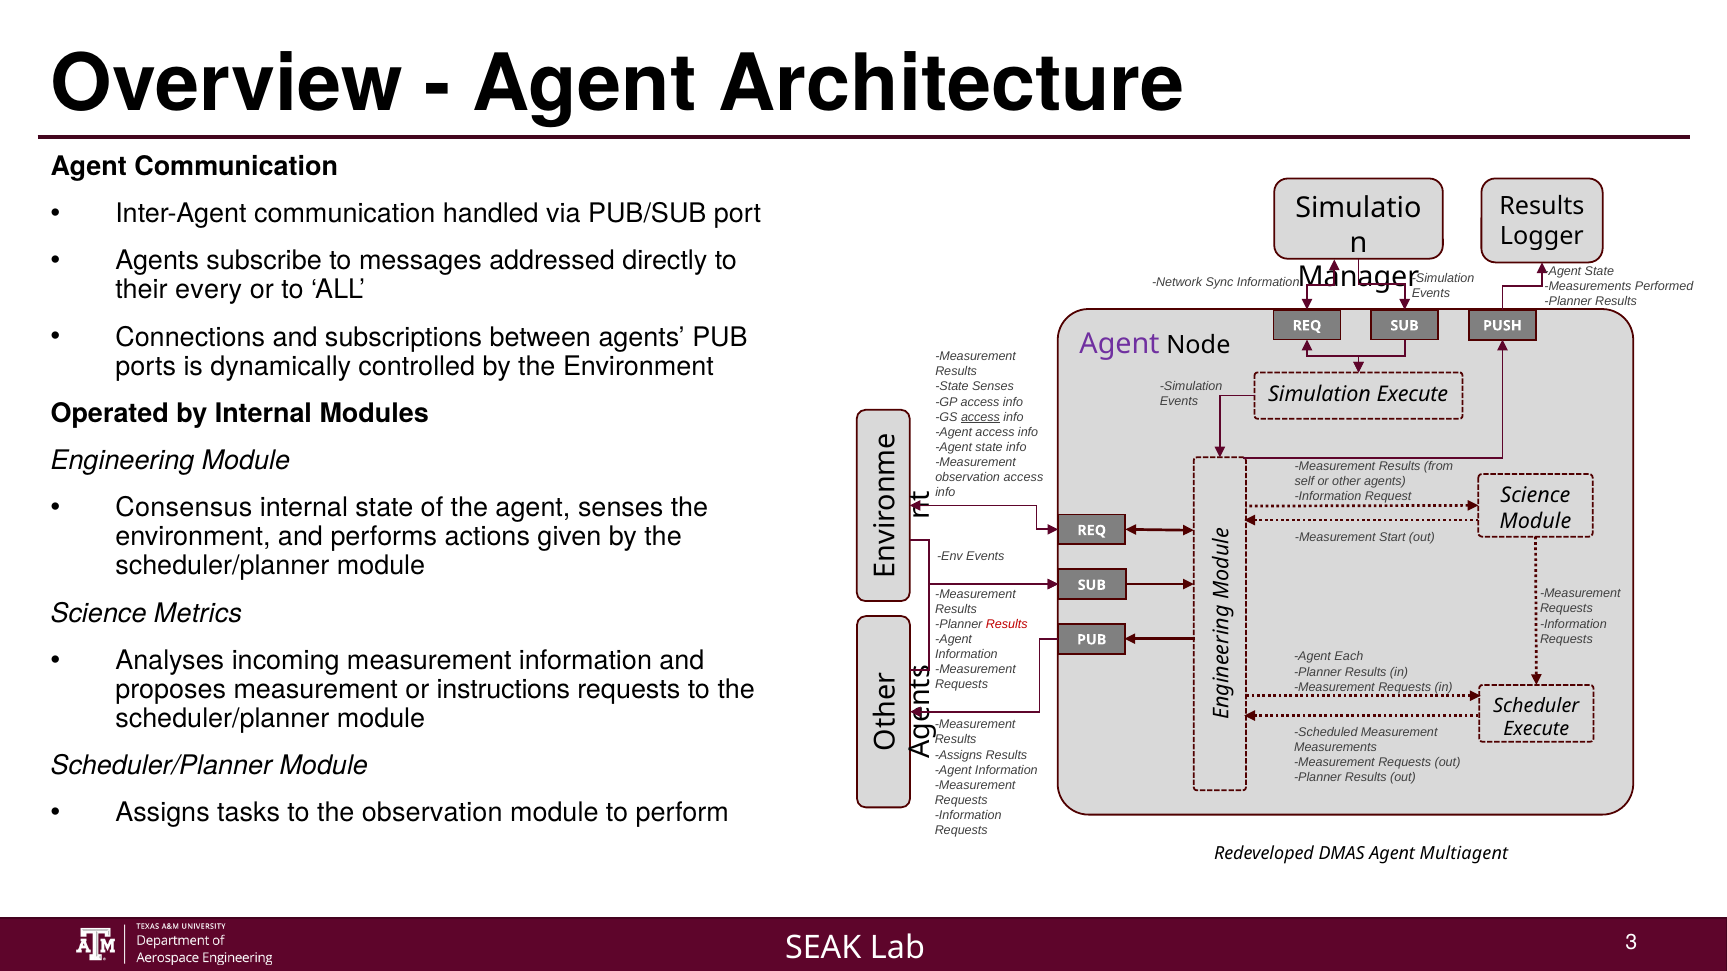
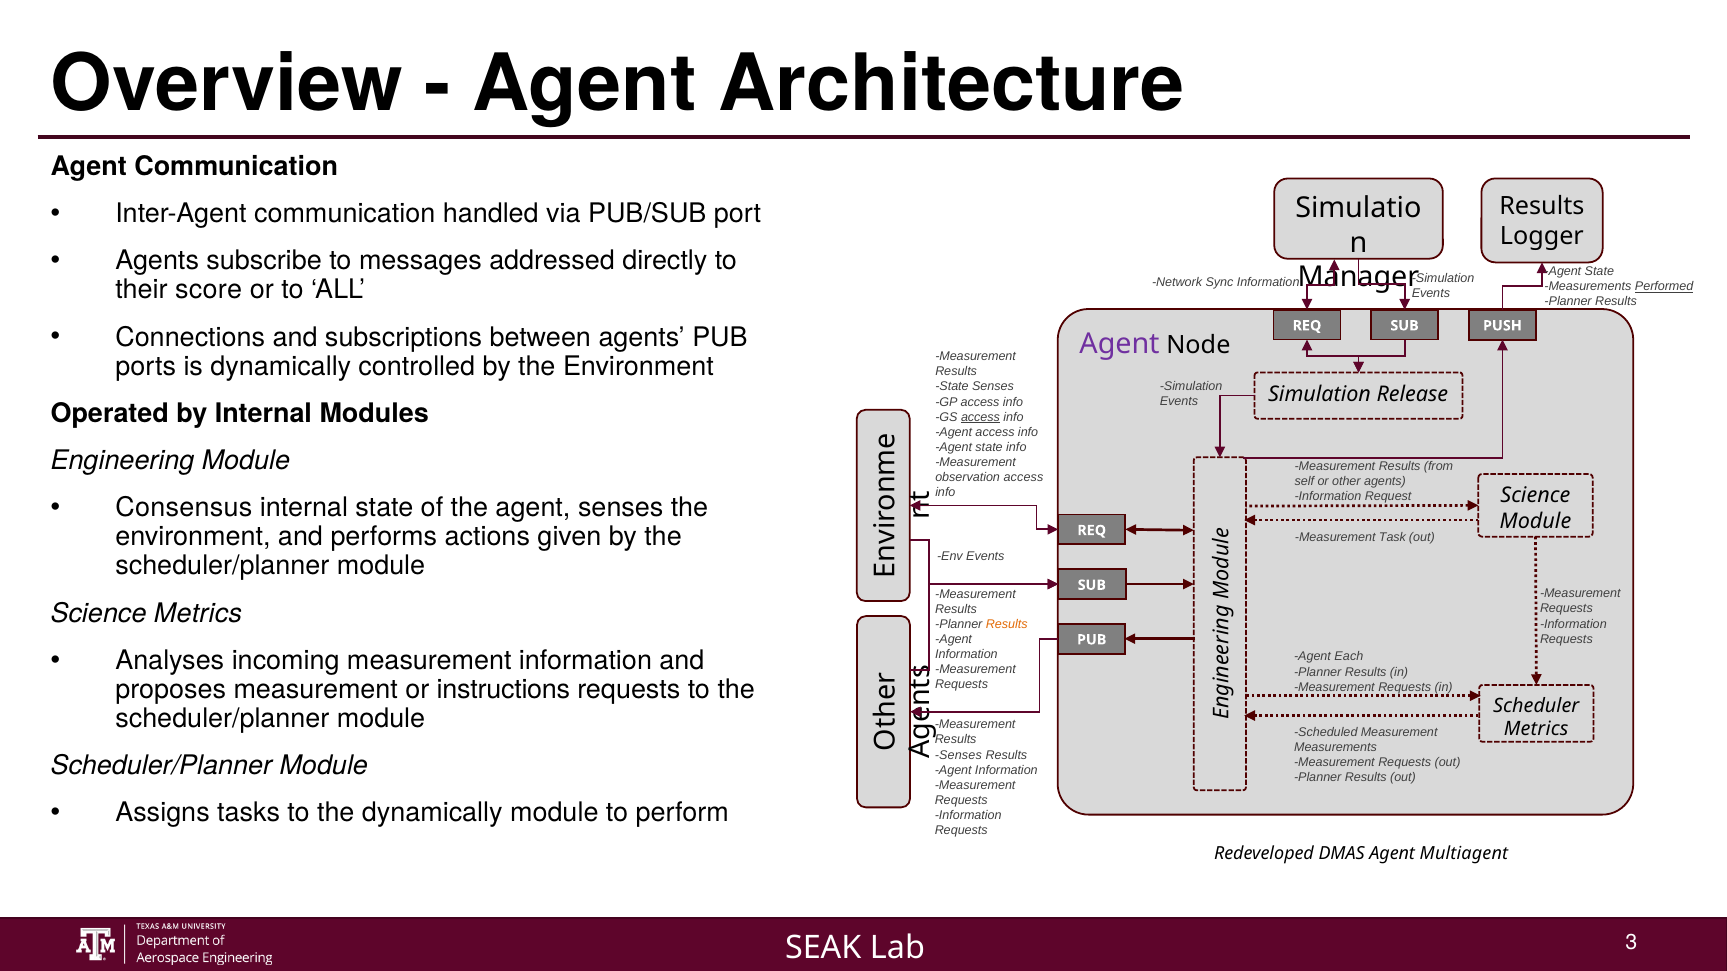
every: every -> score
Performed underline: none -> present
Simulation Execute: Execute -> Release
Start: Start -> Task
Results at (1007, 624) colour: red -> orange
Execute at (1536, 730): Execute -> Metrics
Assigns at (958, 755): Assigns -> Senses
the observation: observation -> dynamically
